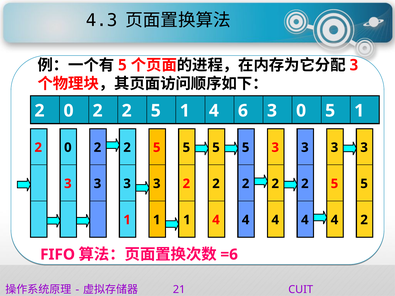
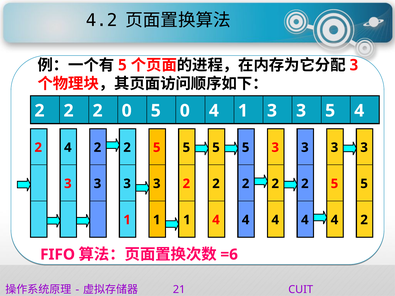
4.3: 4.3 -> 4.2
0 at (69, 111): 0 -> 2
2 2: 2 -> 0
1 at (185, 111): 1 -> 0
4 6: 6 -> 1
3 0: 0 -> 3
1 at (359, 111): 1 -> 4
0 at (68, 148): 0 -> 4
